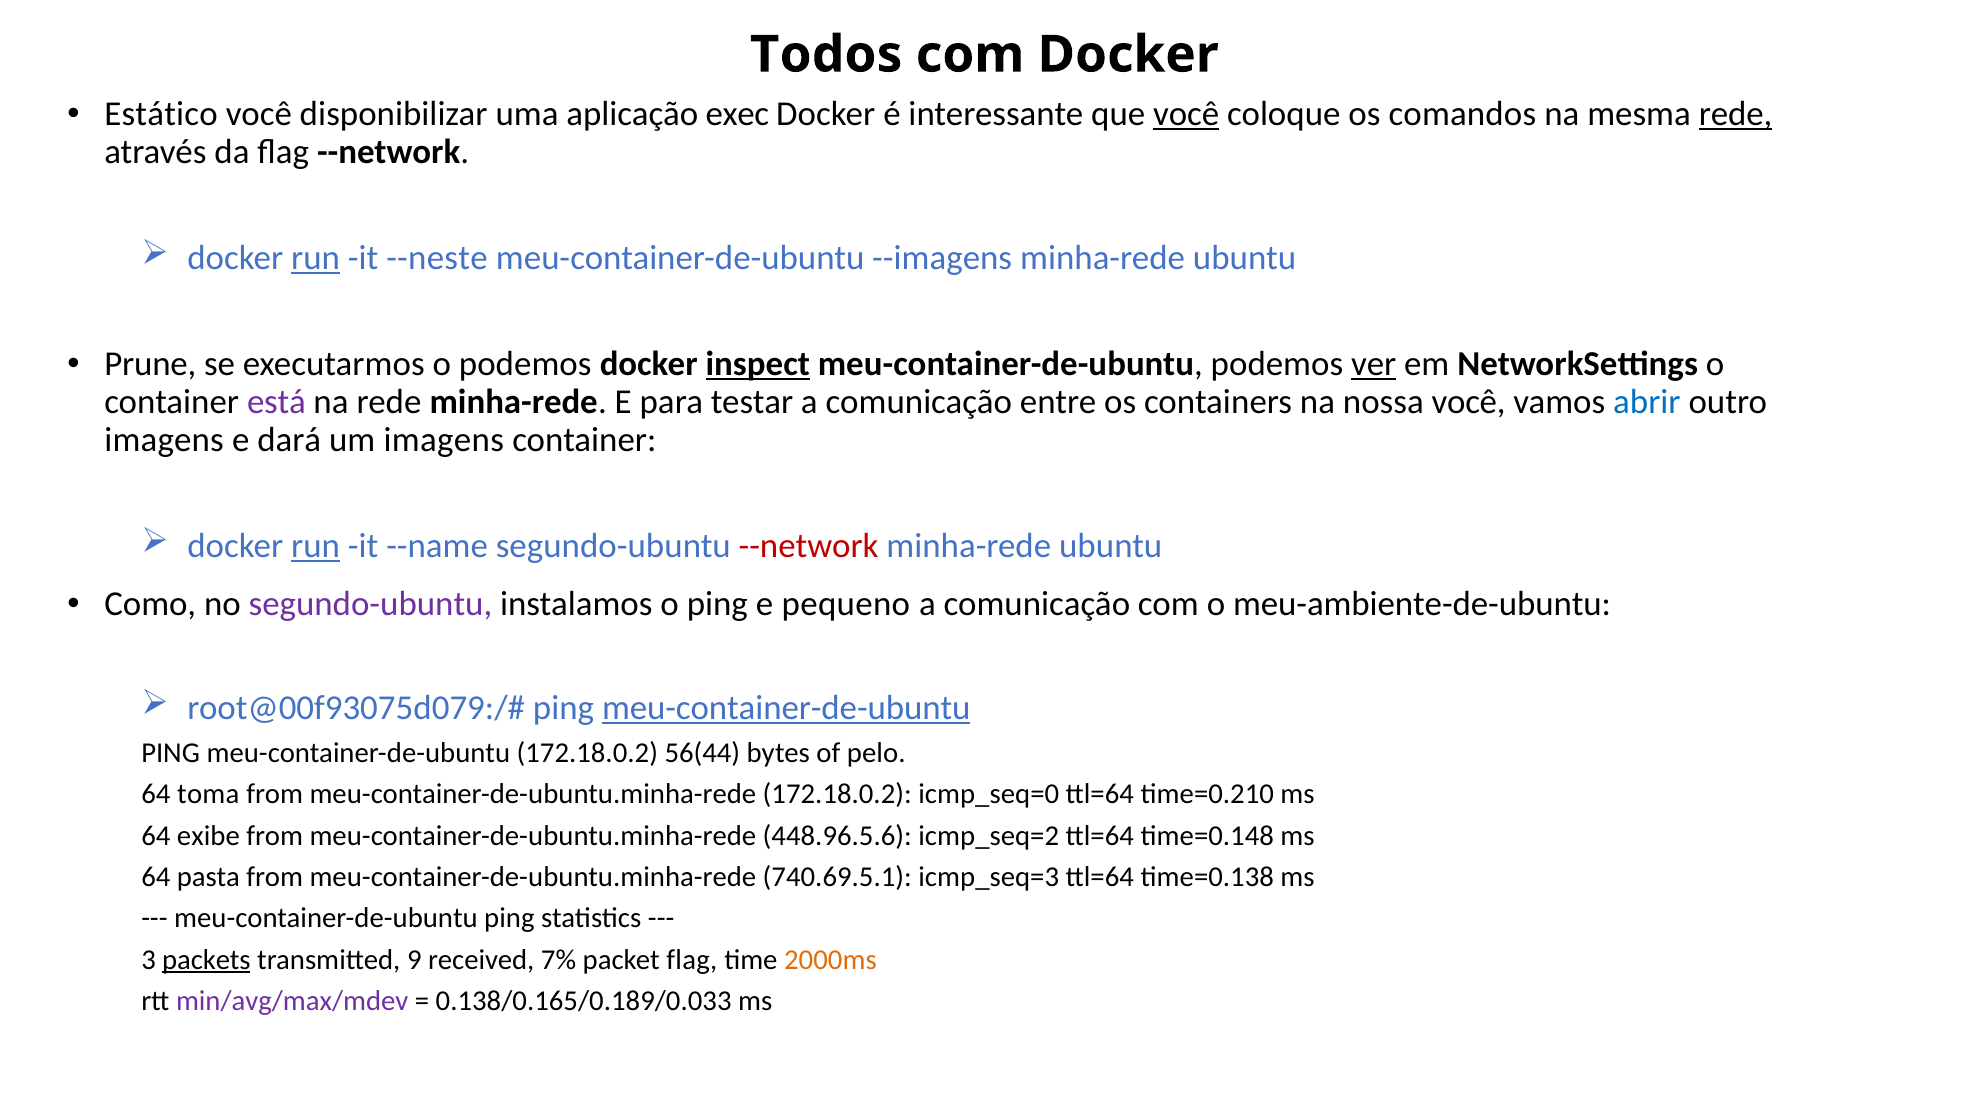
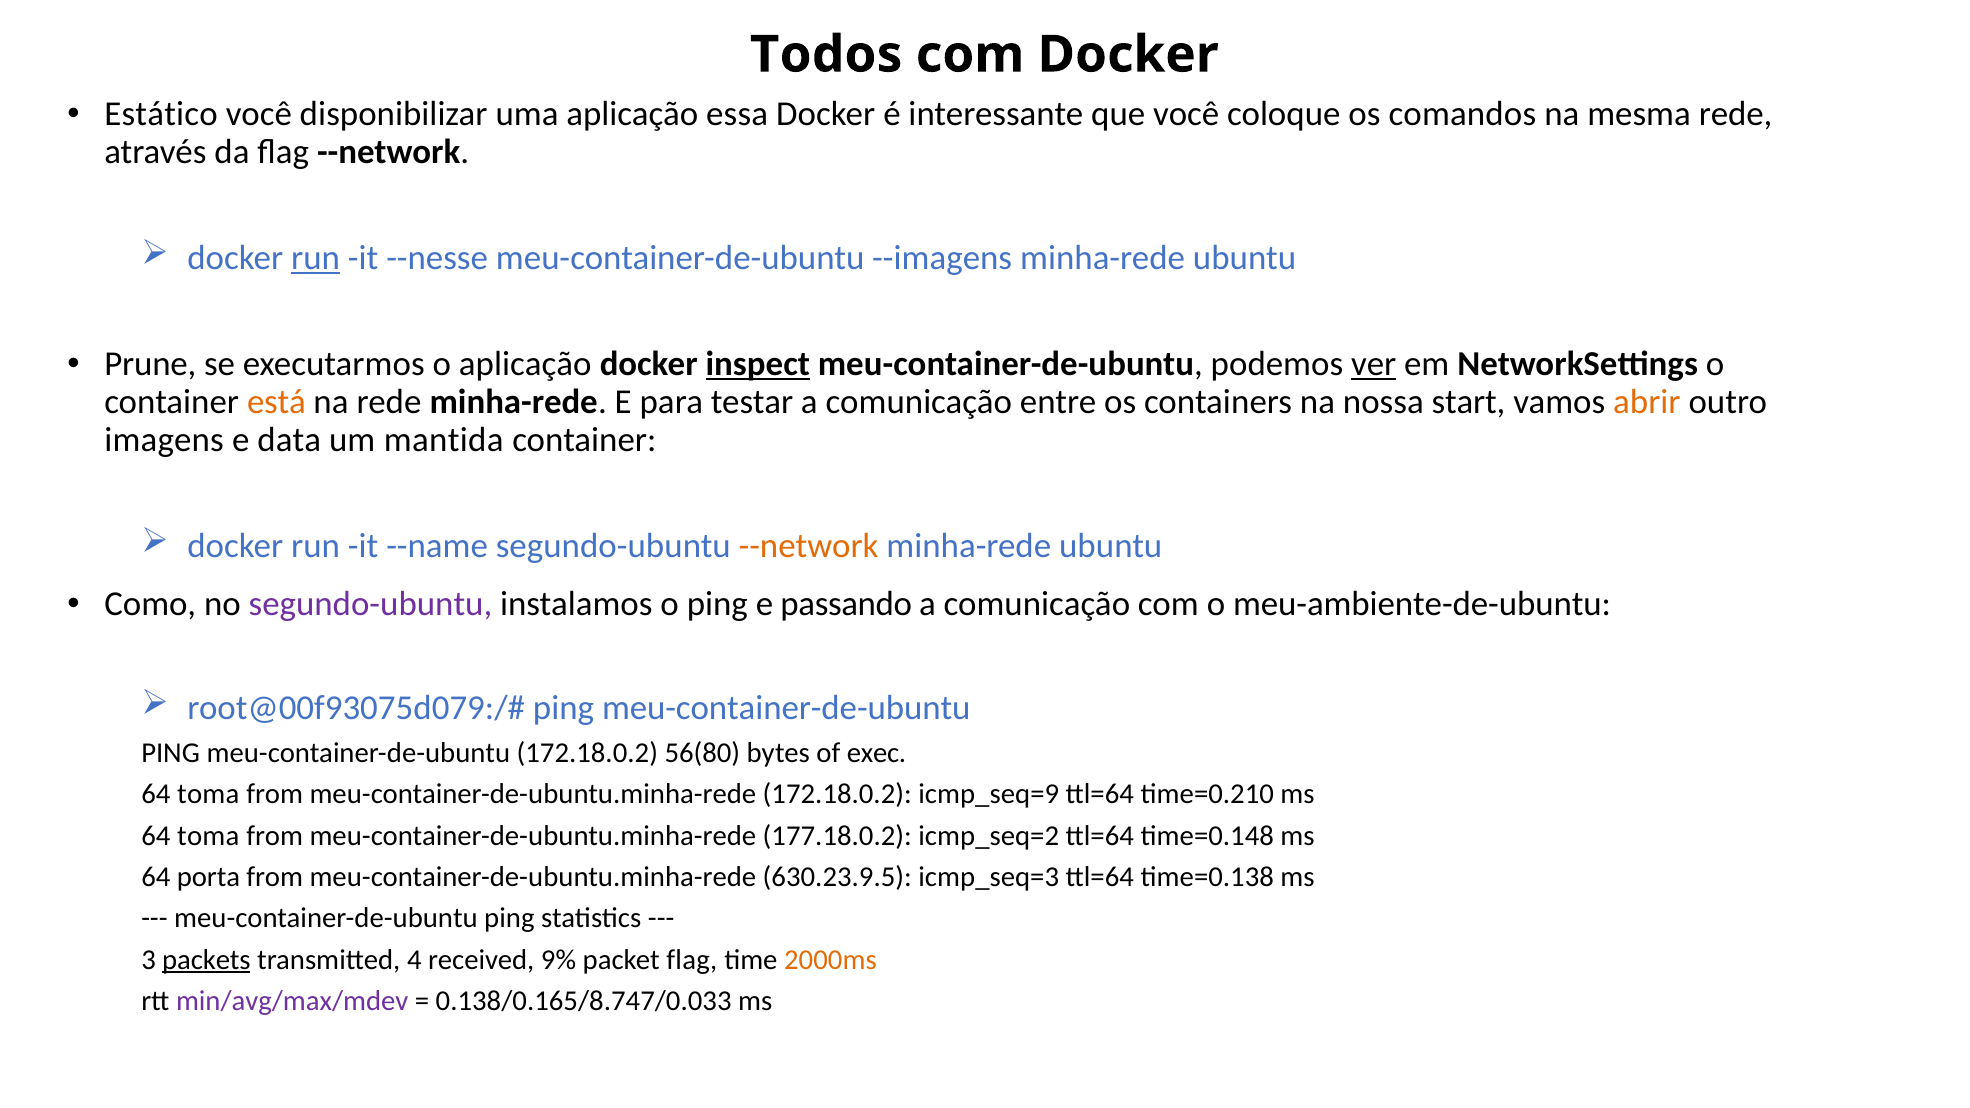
exec: exec -> essa
você at (1186, 114) underline: present -> none
rede at (1736, 114) underline: present -> none
--neste: --neste -> --nesse
o podemos: podemos -> aplicação
está colour: purple -> orange
nossa você: você -> start
abrir colour: blue -> orange
dará: dará -> data
um imagens: imagens -> mantida
run at (316, 546) underline: present -> none
--network at (809, 546) colour: red -> orange
pequeno: pequeno -> passando
meu-container-de-ubuntu at (786, 708) underline: present -> none
56(44: 56(44 -> 56(80
pelo: pelo -> exec
icmp_seq=0: icmp_seq=0 -> icmp_seq=9
exibe at (208, 836): exibe -> toma
448.96.5.6: 448.96.5.6 -> 177.18.0.2
pasta: pasta -> porta
740.69.5.1: 740.69.5.1 -> 630.23.9.5
9: 9 -> 4
7%: 7% -> 9%
0.138/0.165/0.189/0.033: 0.138/0.165/0.189/0.033 -> 0.138/0.165/8.747/0.033
